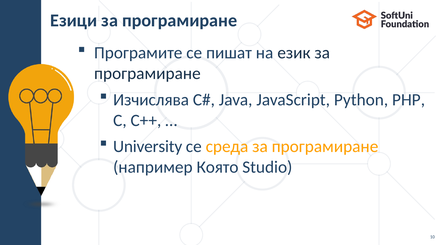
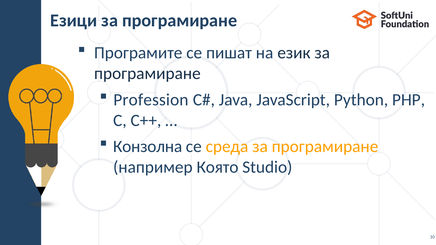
Изчислява: Изчислява -> Profession
University: University -> Конзолна
